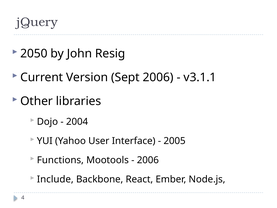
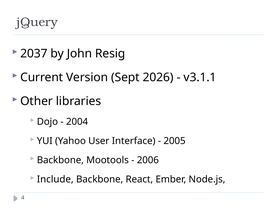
2050: 2050 -> 2037
Sept 2006: 2006 -> 2026
Functions at (60, 160): Functions -> Backbone
